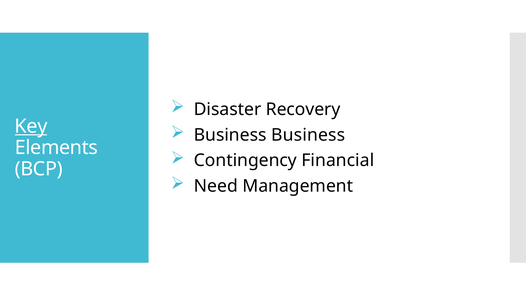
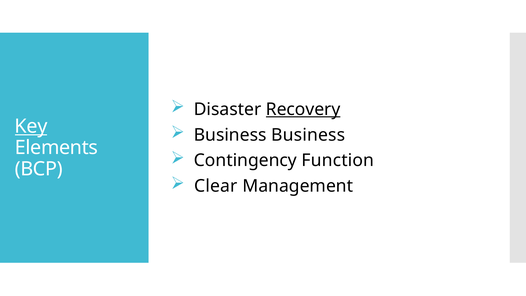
Recovery underline: none -> present
Financial: Financial -> Function
Need: Need -> Clear
